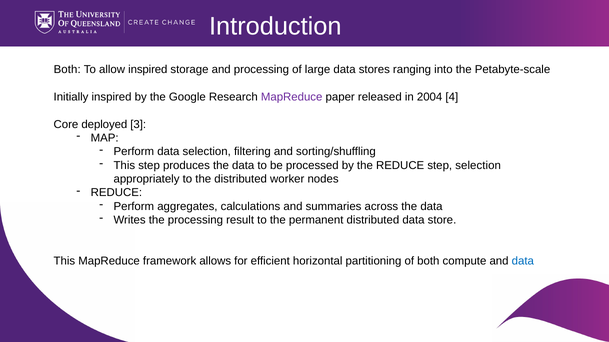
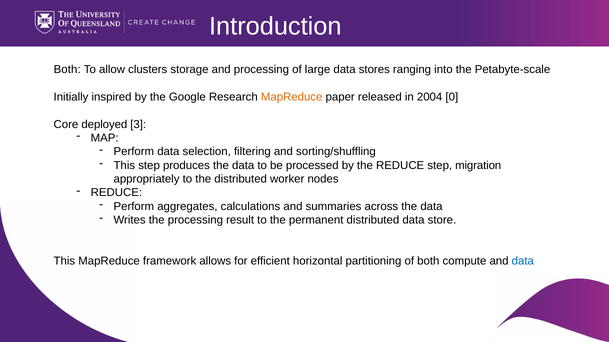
allow inspired: inspired -> clusters
MapReduce at (292, 97) colour: purple -> orange
4: 4 -> 0
step selection: selection -> migration
